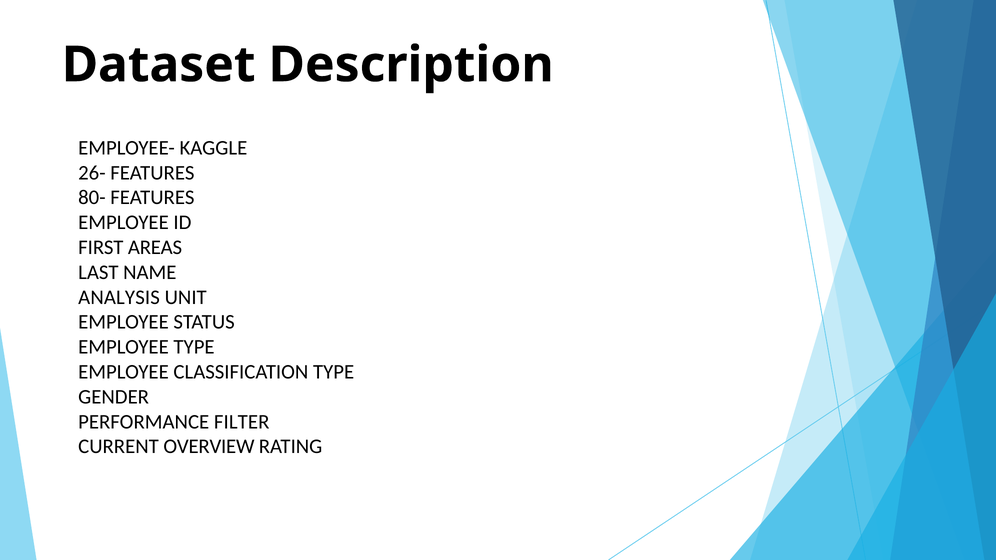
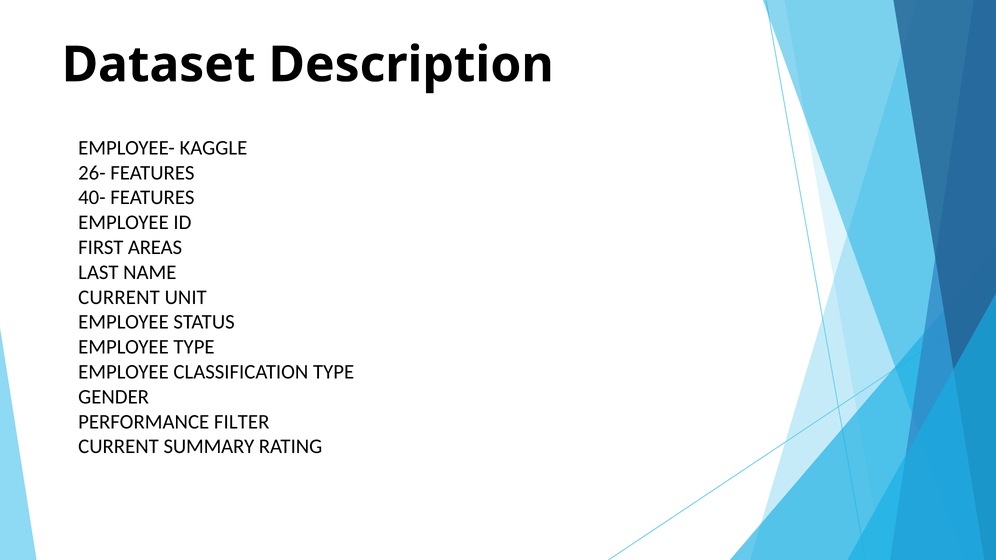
80-: 80- -> 40-
ANALYSIS at (119, 297): ANALYSIS -> CURRENT
OVERVIEW: OVERVIEW -> SUMMARY
